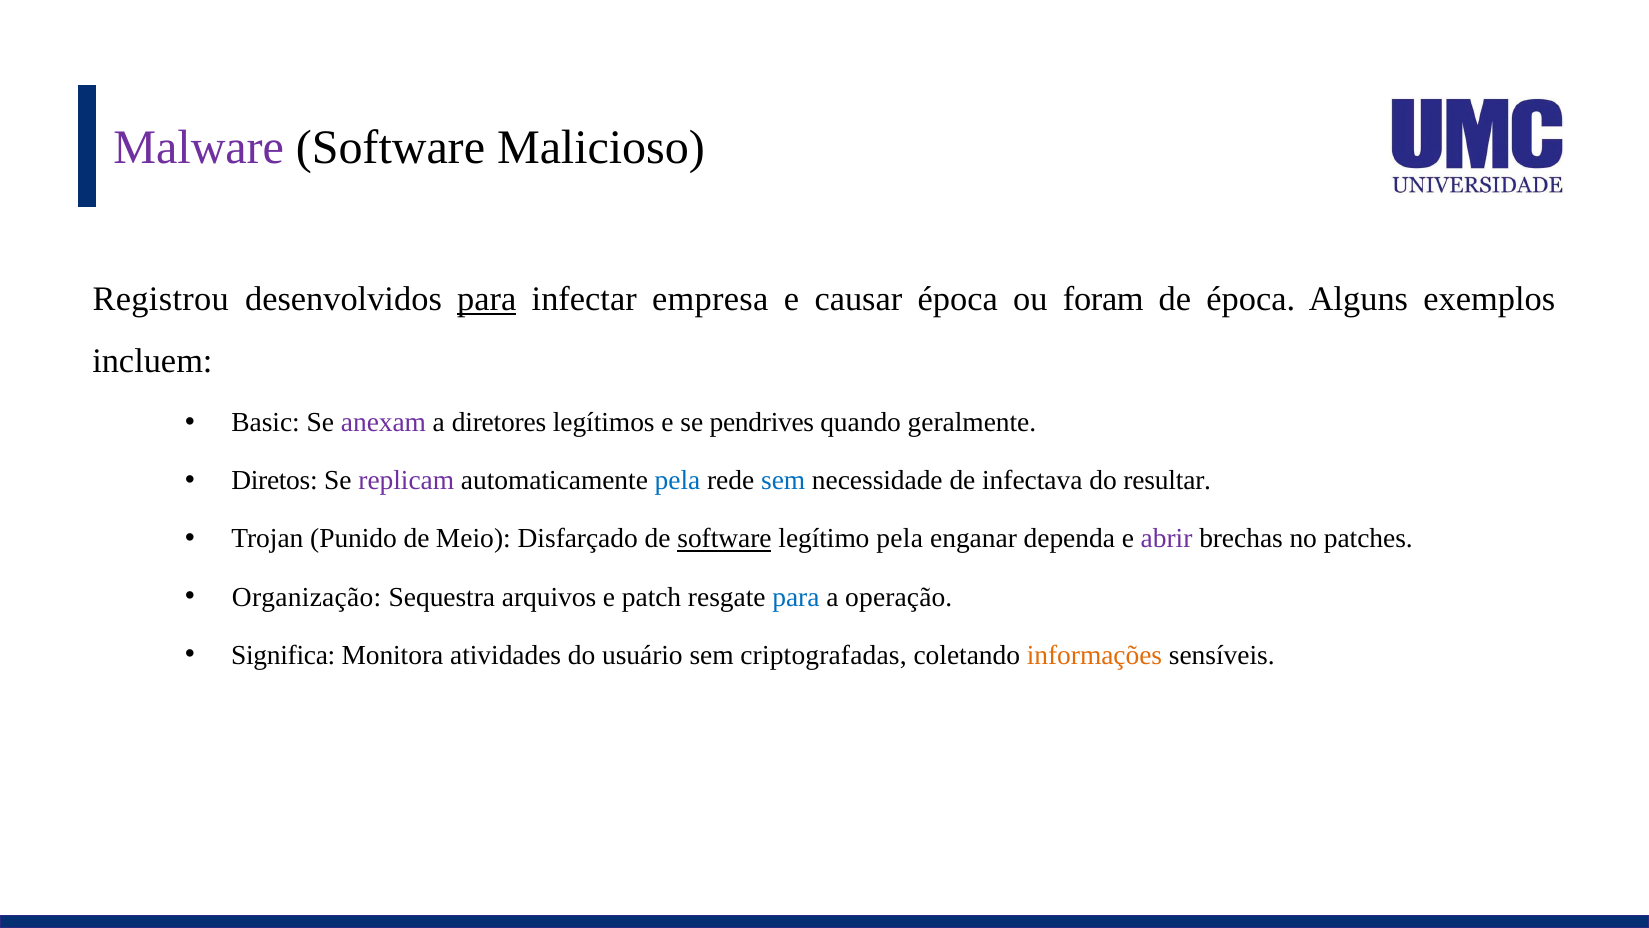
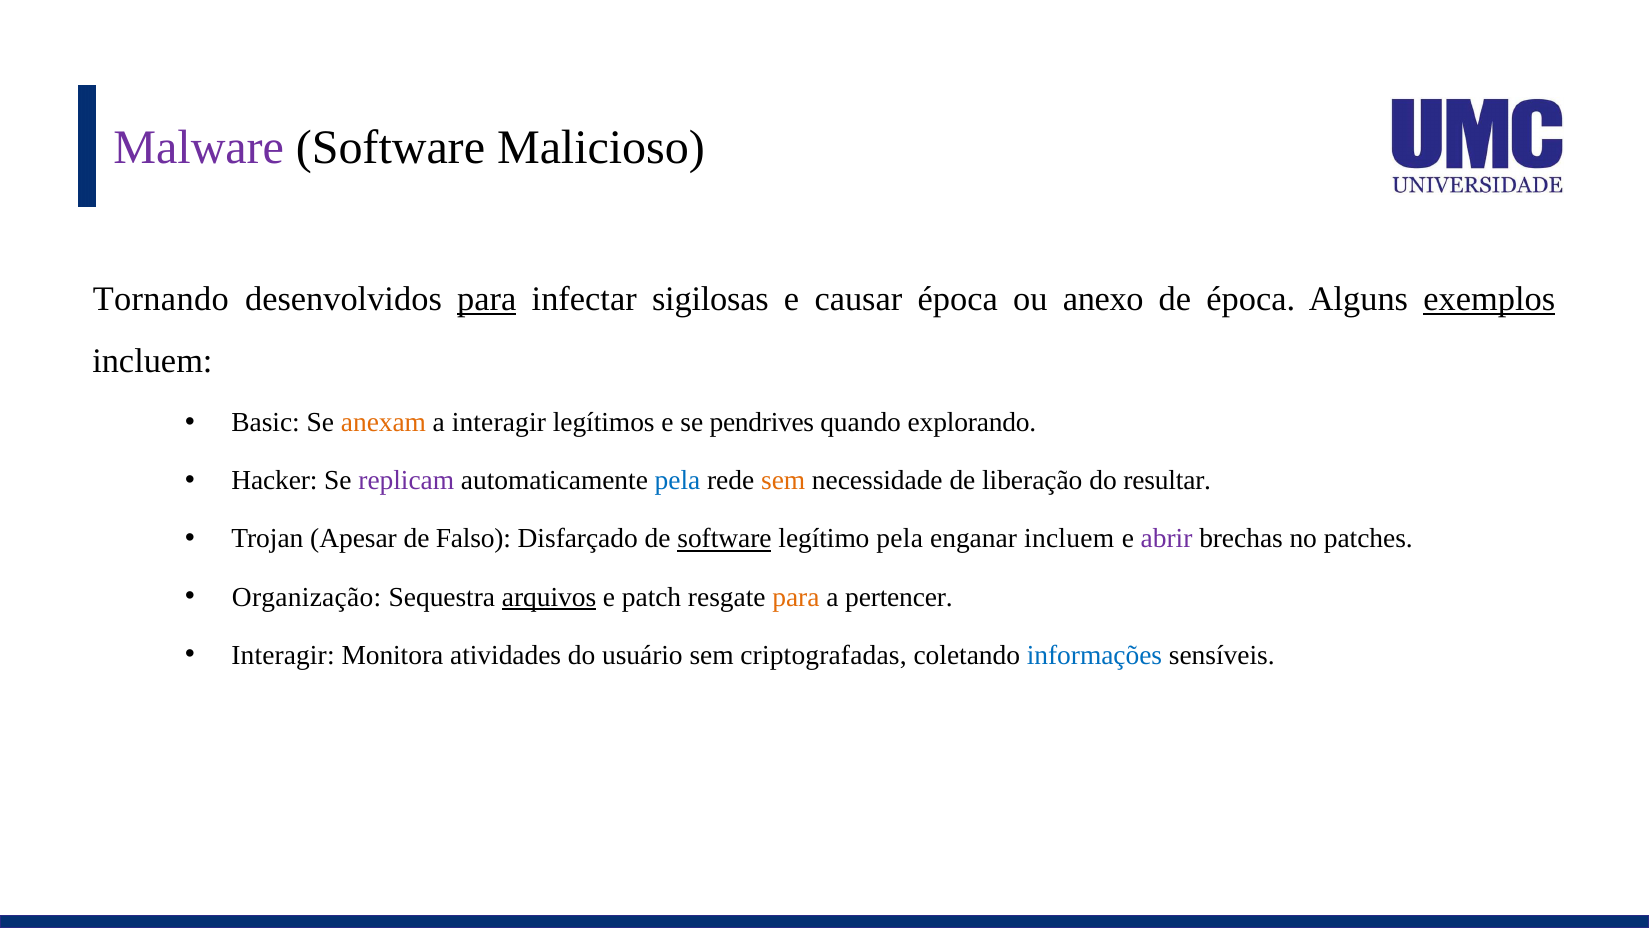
Registrou: Registrou -> Tornando
empresa: empresa -> sigilosas
foram: foram -> anexo
exemplos underline: none -> present
anexam colour: purple -> orange
a diretores: diretores -> interagir
geralmente: geralmente -> explorando
Diretos: Diretos -> Hacker
sem at (783, 481) colour: blue -> orange
infectava: infectava -> liberação
Punido: Punido -> Apesar
Meio: Meio -> Falso
enganar dependa: dependa -> incluem
arquivos underline: none -> present
para at (796, 597) colour: blue -> orange
operação: operação -> pertencer
Significa at (283, 655): Significa -> Interagir
informações colour: orange -> blue
